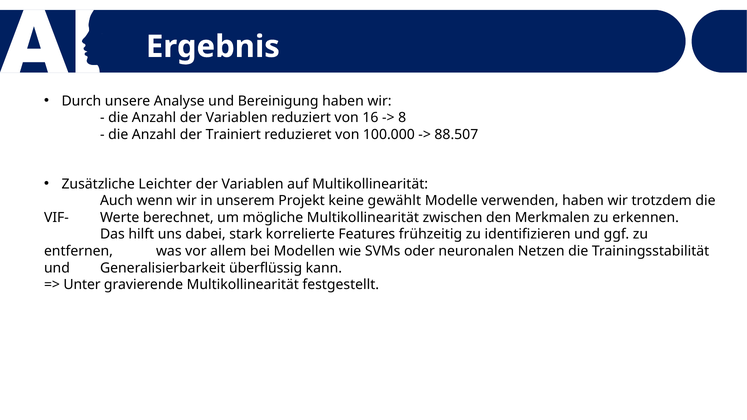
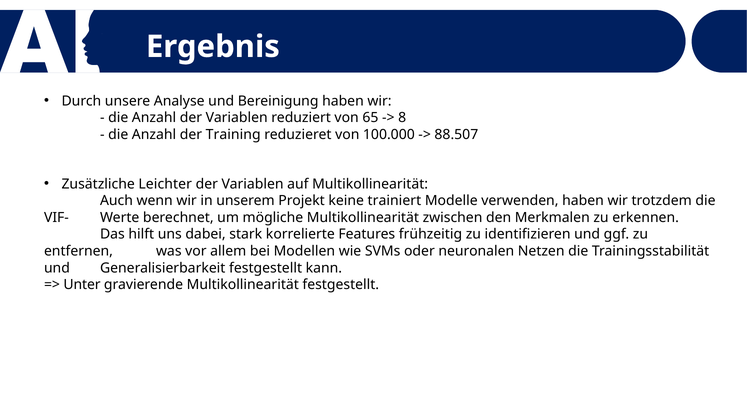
16: 16 -> 65
Trainiert: Trainiert -> Training
gewählt: gewählt -> trainiert
Generalisierbarkeit überflüssig: überflüssig -> festgestellt
